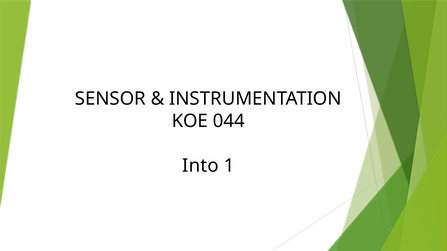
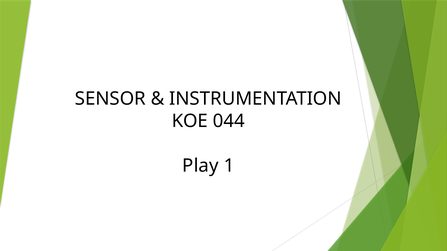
Into: Into -> Play
